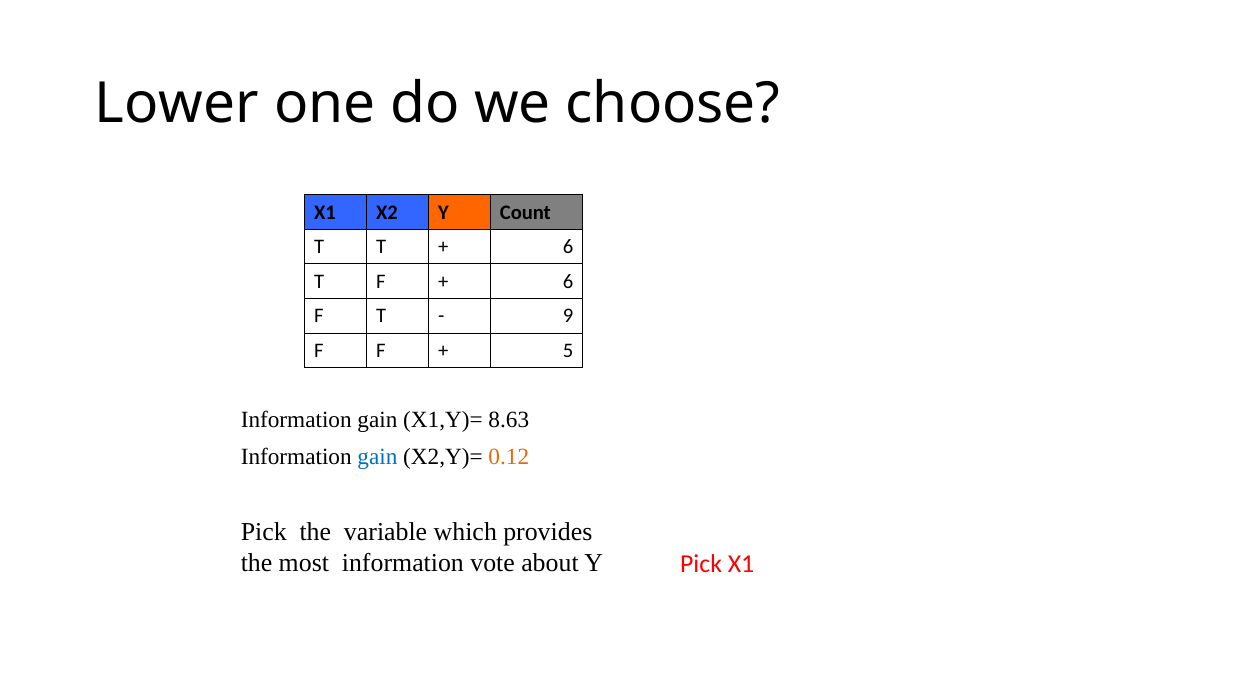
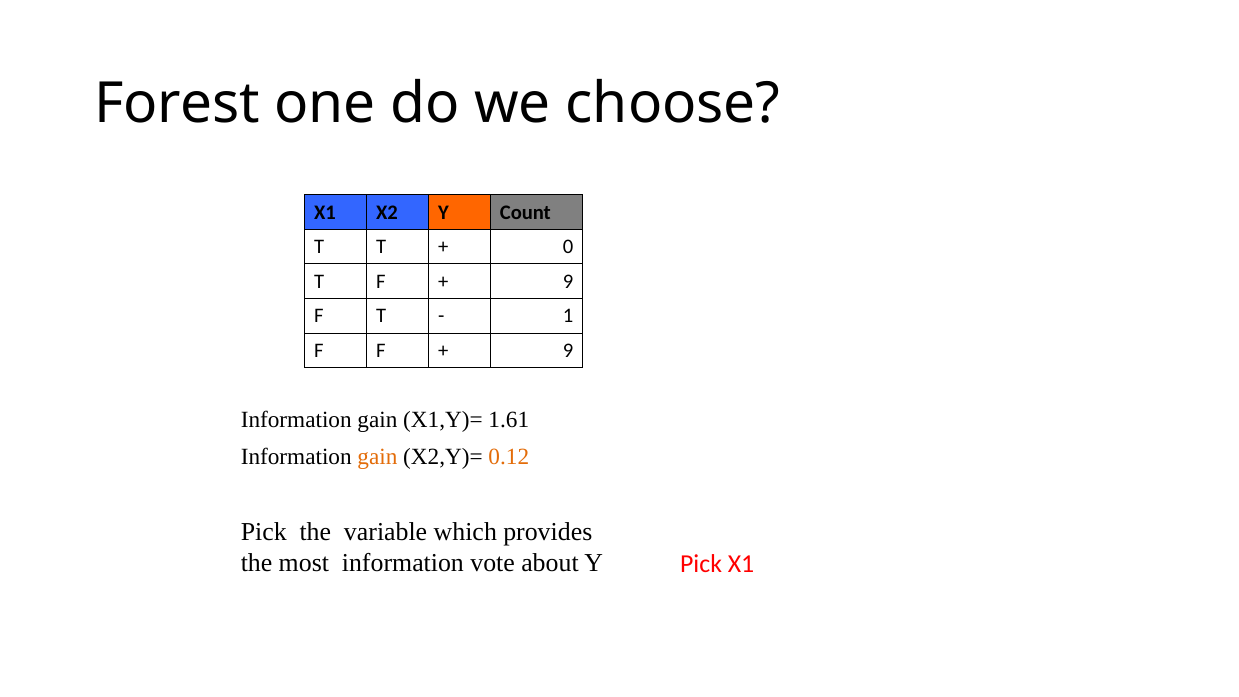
Lower: Lower -> Forest
6 at (568, 247): 6 -> 0
6 at (568, 281): 6 -> 9
9: 9 -> 1
5 at (568, 351): 5 -> 9
8.63: 8.63 -> 1.61
gain at (377, 456) colour: blue -> orange
